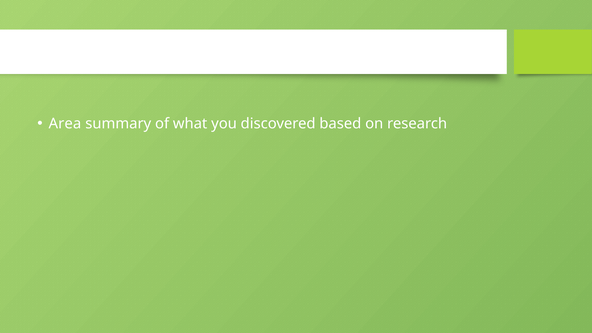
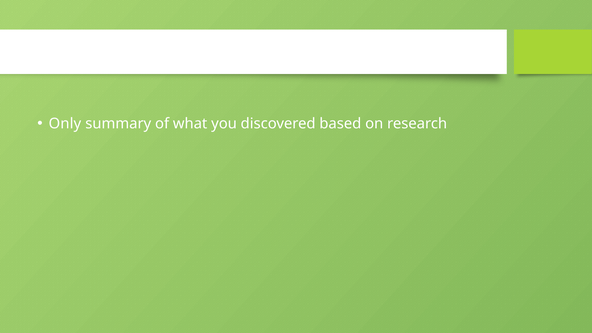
Area: Area -> Only
